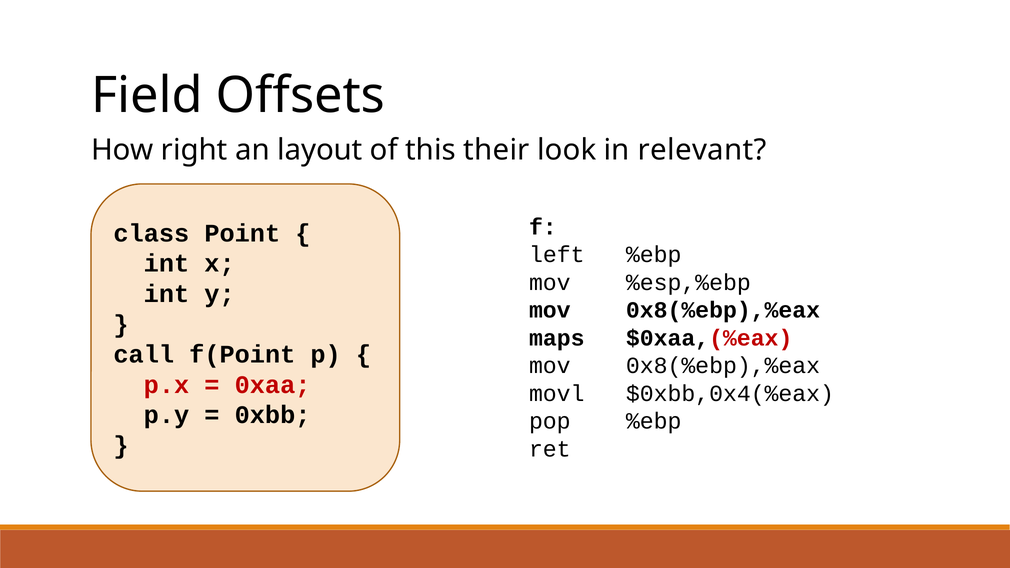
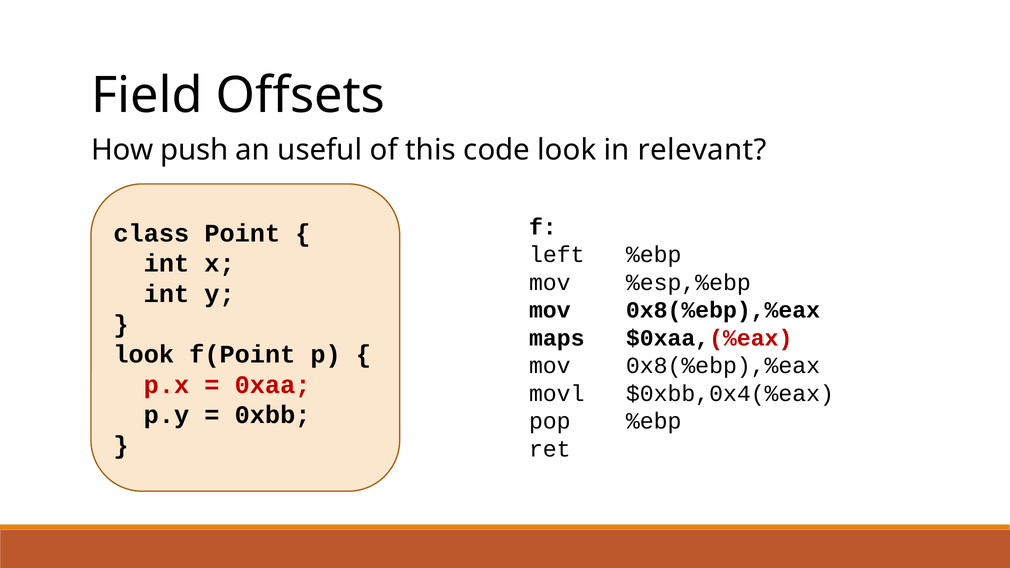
right: right -> push
layout: layout -> useful
their: their -> code
call at (144, 355): call -> look
